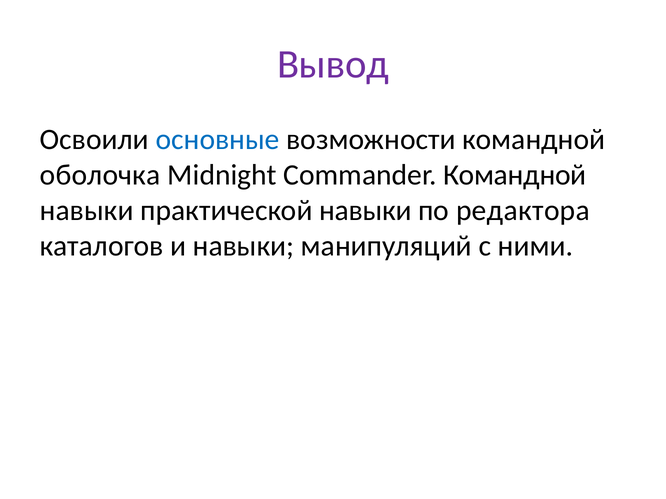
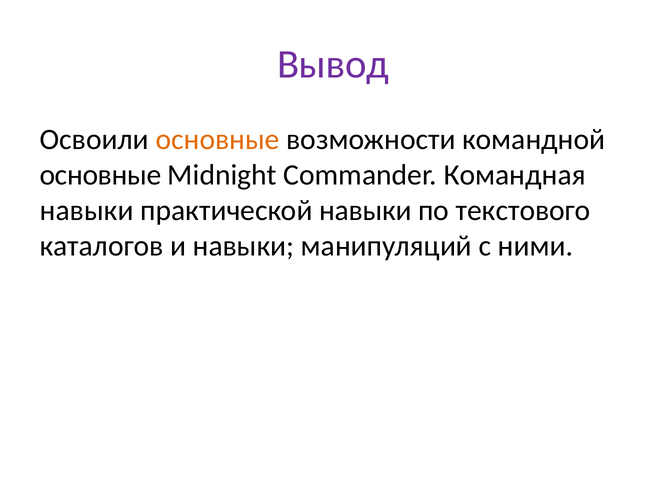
основные at (218, 140) colour: blue -> orange
оболочка at (100, 175): оболочка -> основные
Commander Командной: Командной -> Командная
редактора: редактора -> текстового
